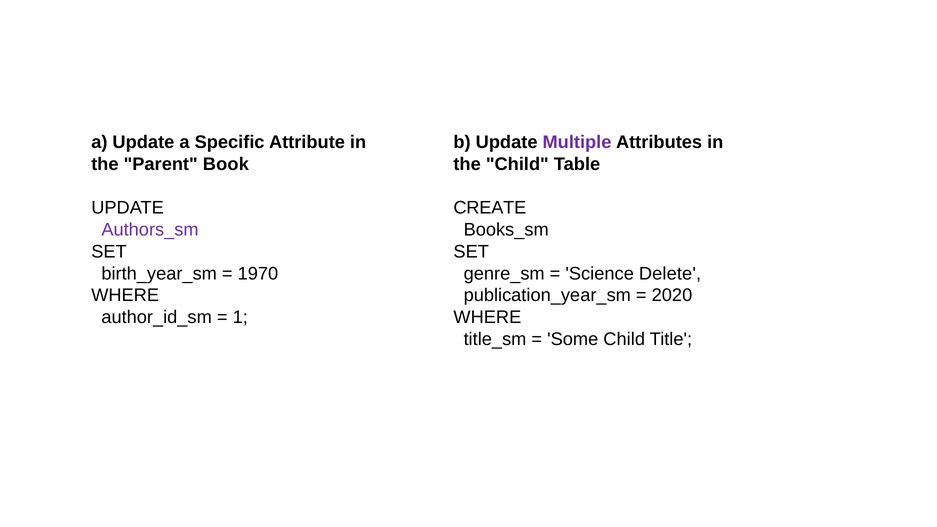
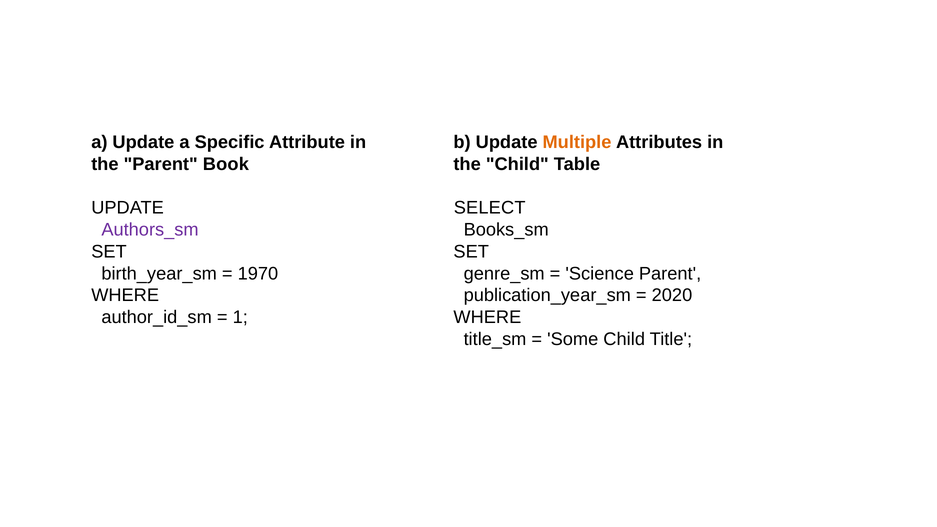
Multiple colour: purple -> orange
CREATE: CREATE -> SELECT
Science Delete: Delete -> Parent
